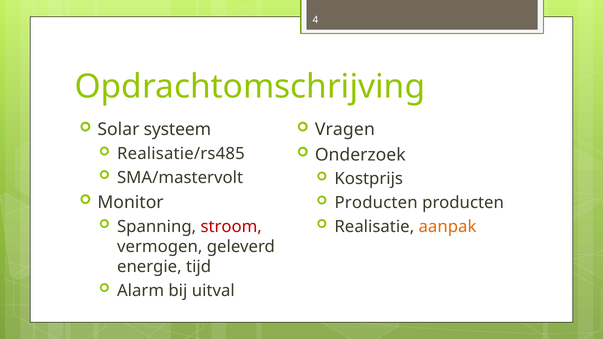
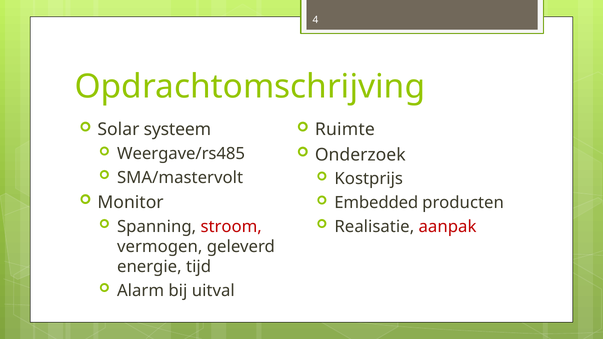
Vragen: Vragen -> Ruimte
Realisatie/rs485: Realisatie/rs485 -> Weergave/rs485
Producten at (376, 203): Producten -> Embedded
aanpak colour: orange -> red
